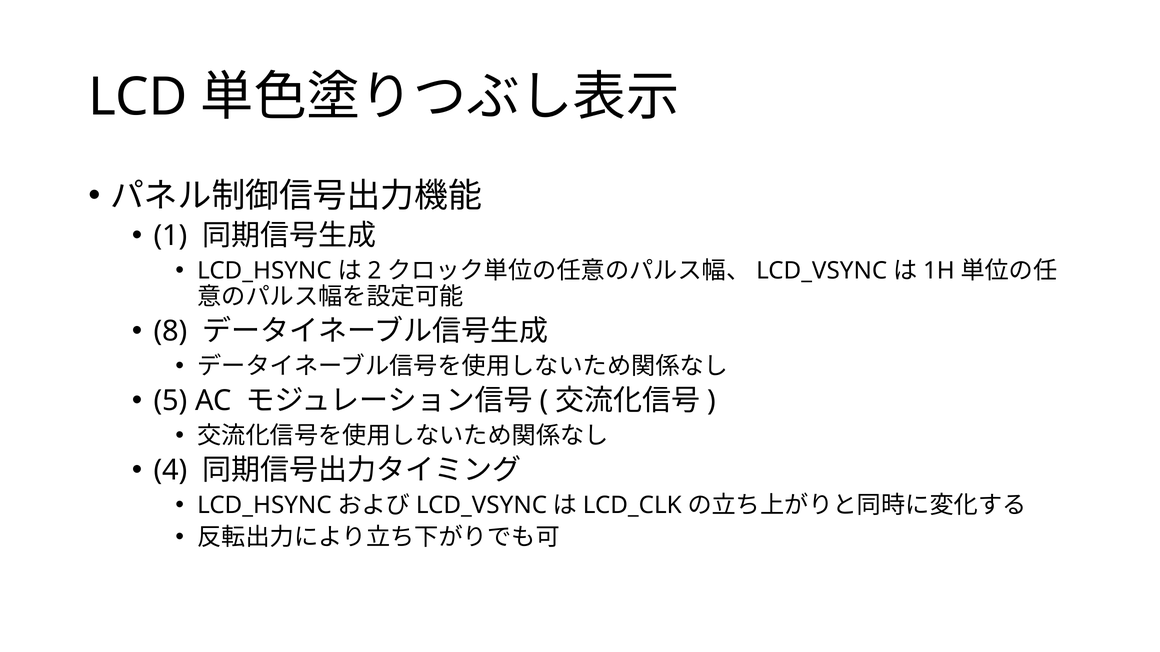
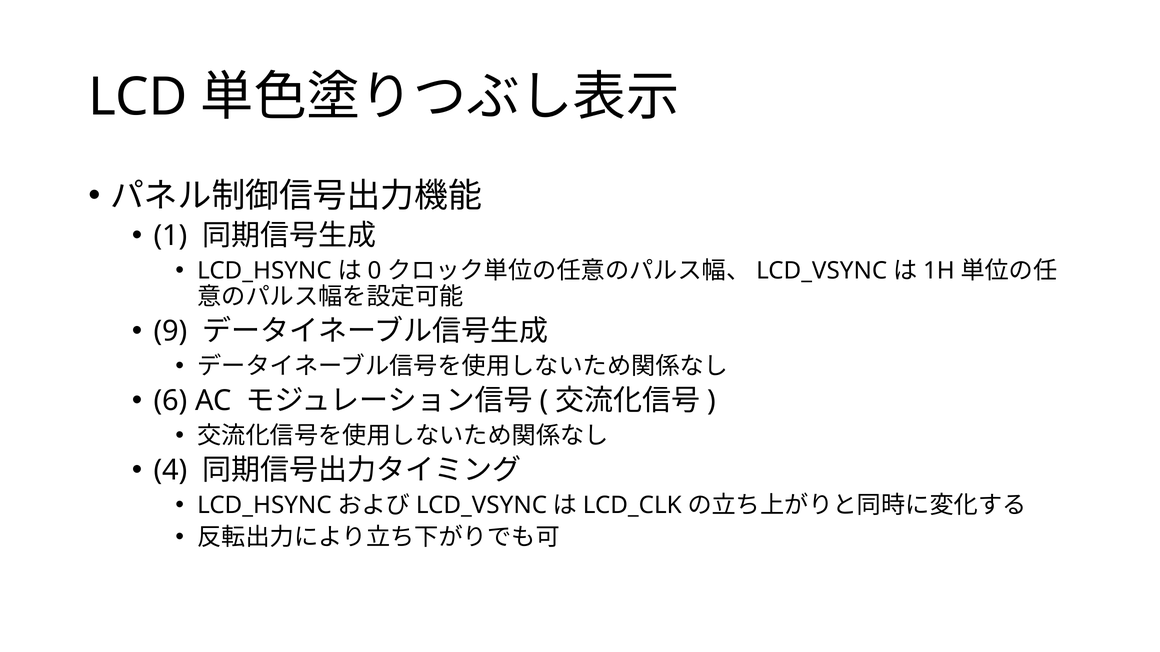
2: 2 -> 0
8: 8 -> 9
5: 5 -> 6
